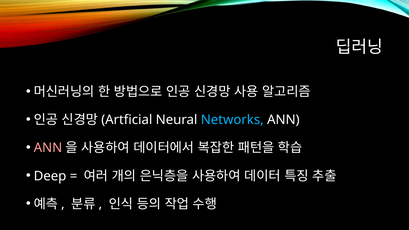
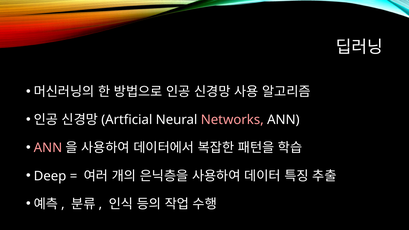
Networks colour: light blue -> pink
